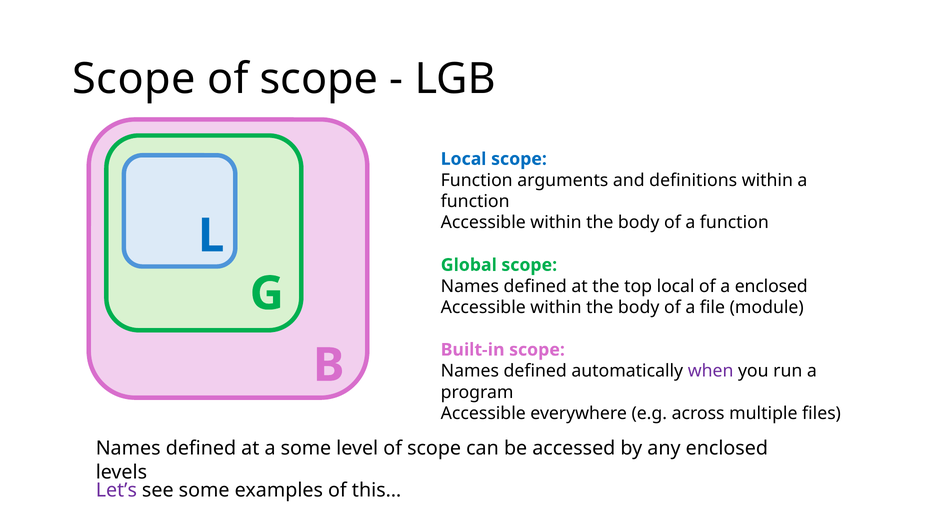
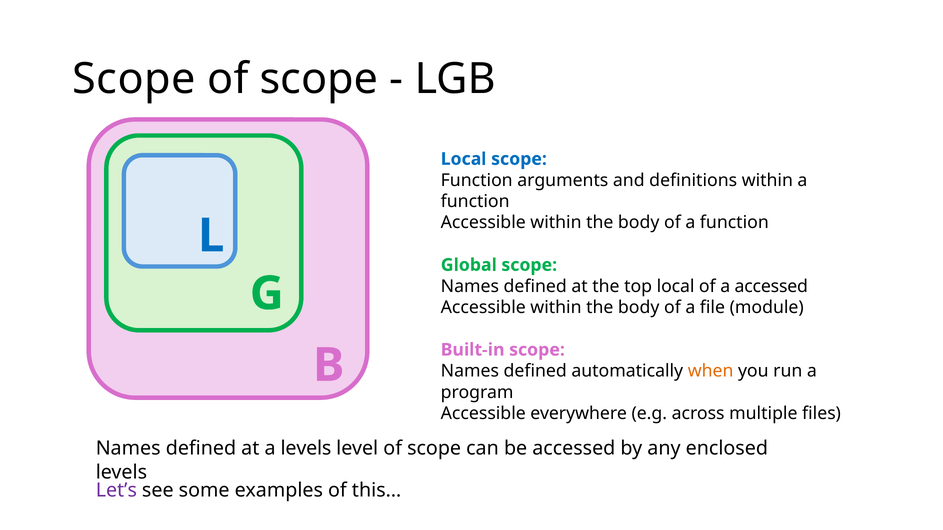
a enclosed: enclosed -> accessed
when colour: purple -> orange
a some: some -> levels
